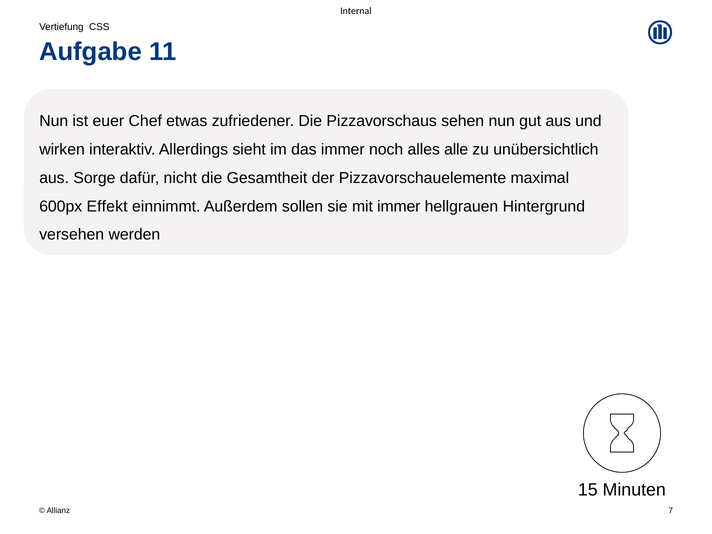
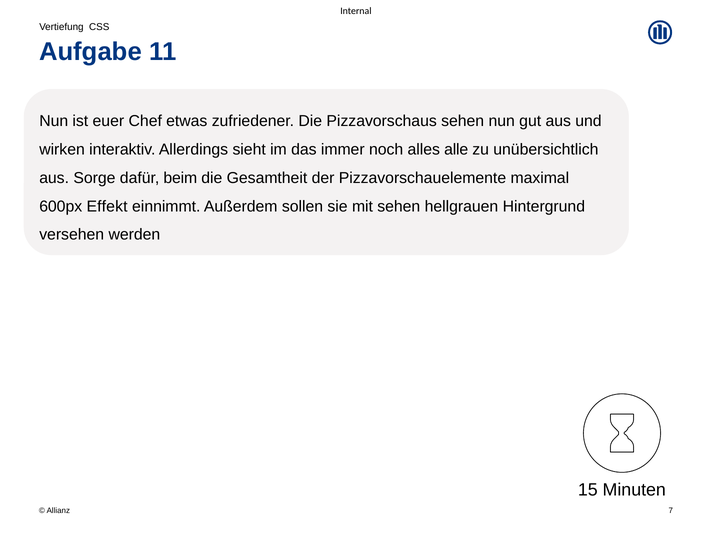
nicht: nicht -> beim
mit immer: immer -> sehen
